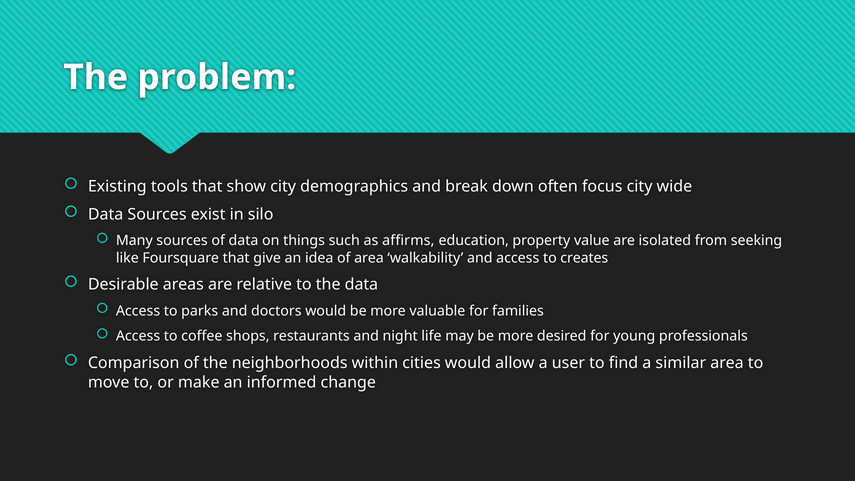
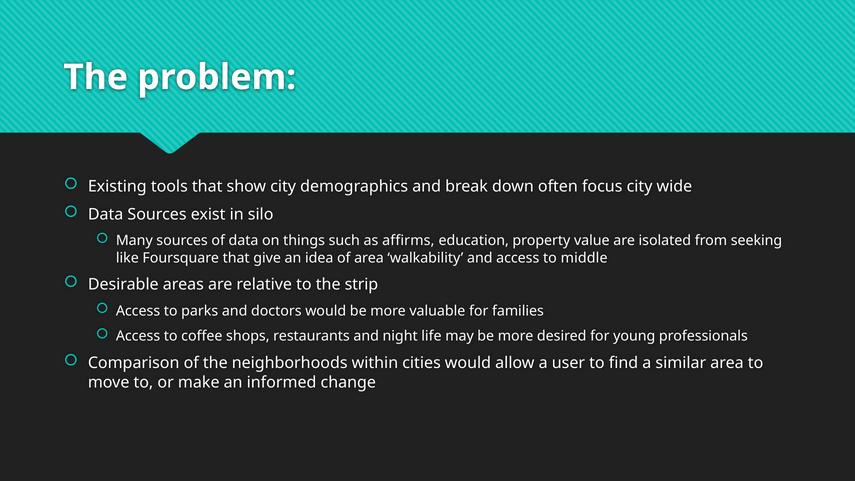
creates: creates -> middle
the data: data -> strip
